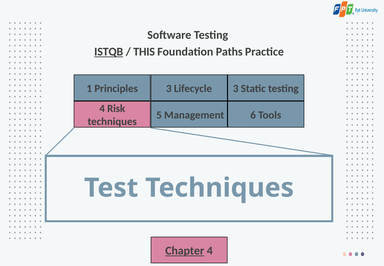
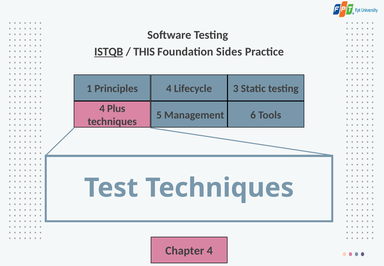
Paths: Paths -> Sides
Principles 3: 3 -> 4
Risk: Risk -> Plus
Chapter underline: present -> none
